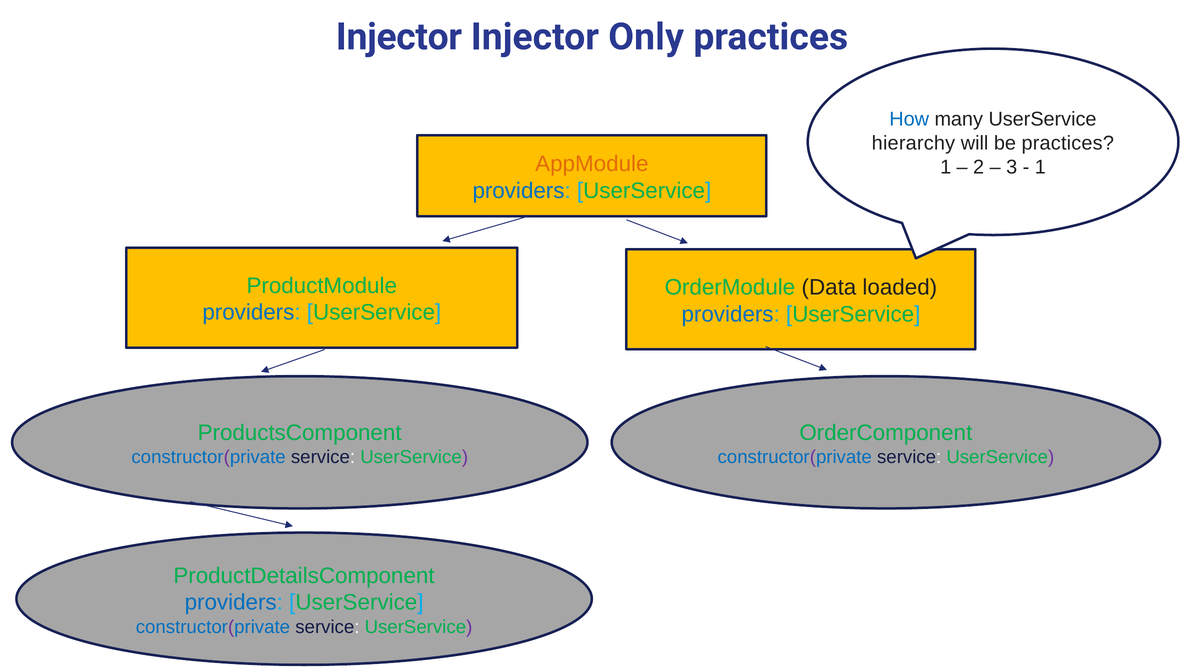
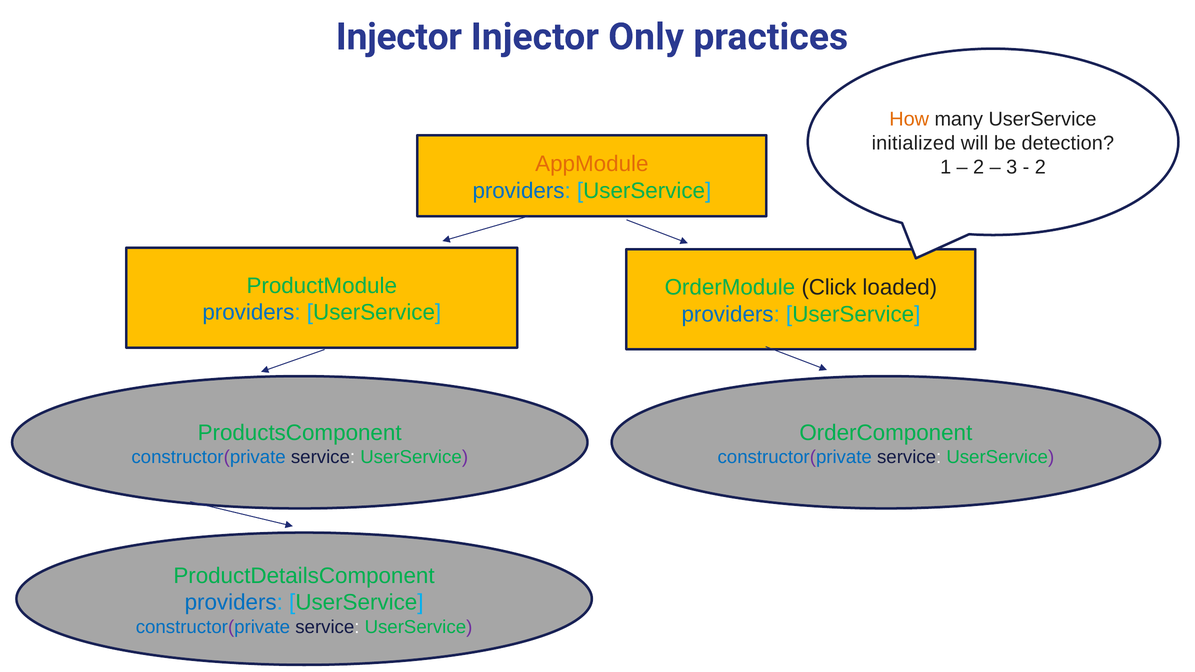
How colour: blue -> orange
hierarchy: hierarchy -> initialized
be practices: practices -> detection
1 at (1040, 167): 1 -> 2
Data: Data -> Click
